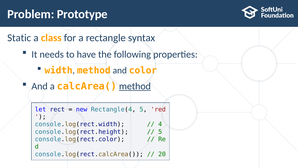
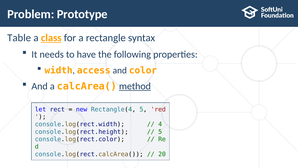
Static: Static -> Table
class underline: none -> present
width method: method -> access
